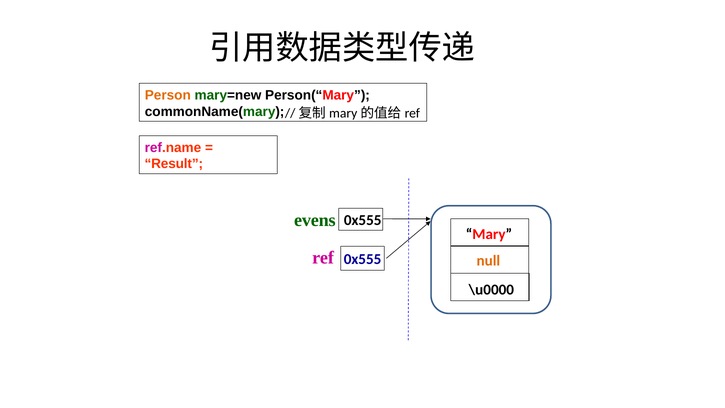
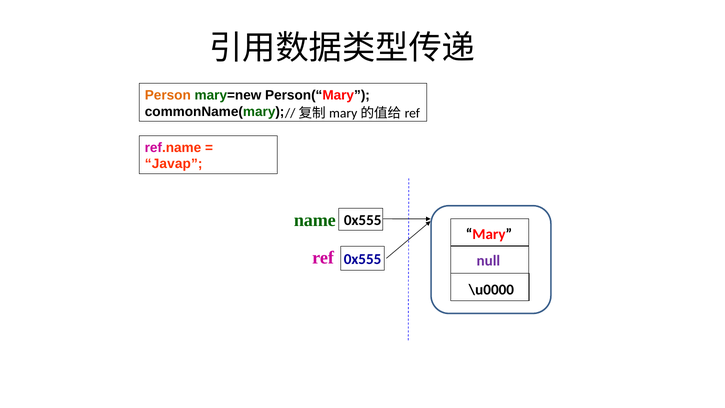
Result: Result -> Javap
evens: evens -> name
null colour: orange -> purple
